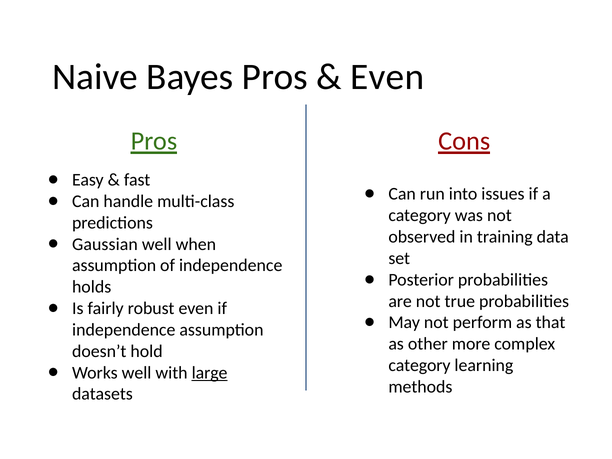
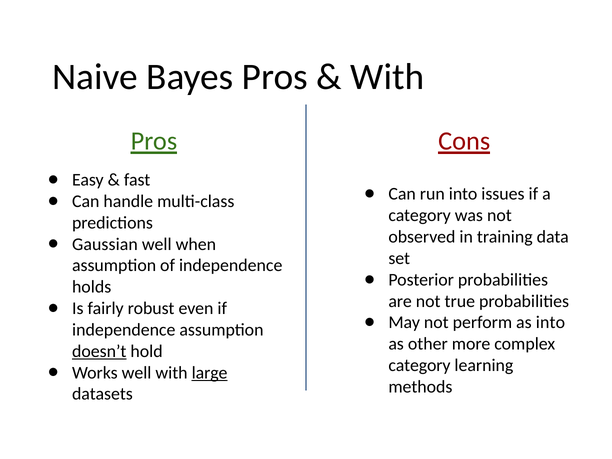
Even at (387, 77): Even -> With
as that: that -> into
doesn’t underline: none -> present
